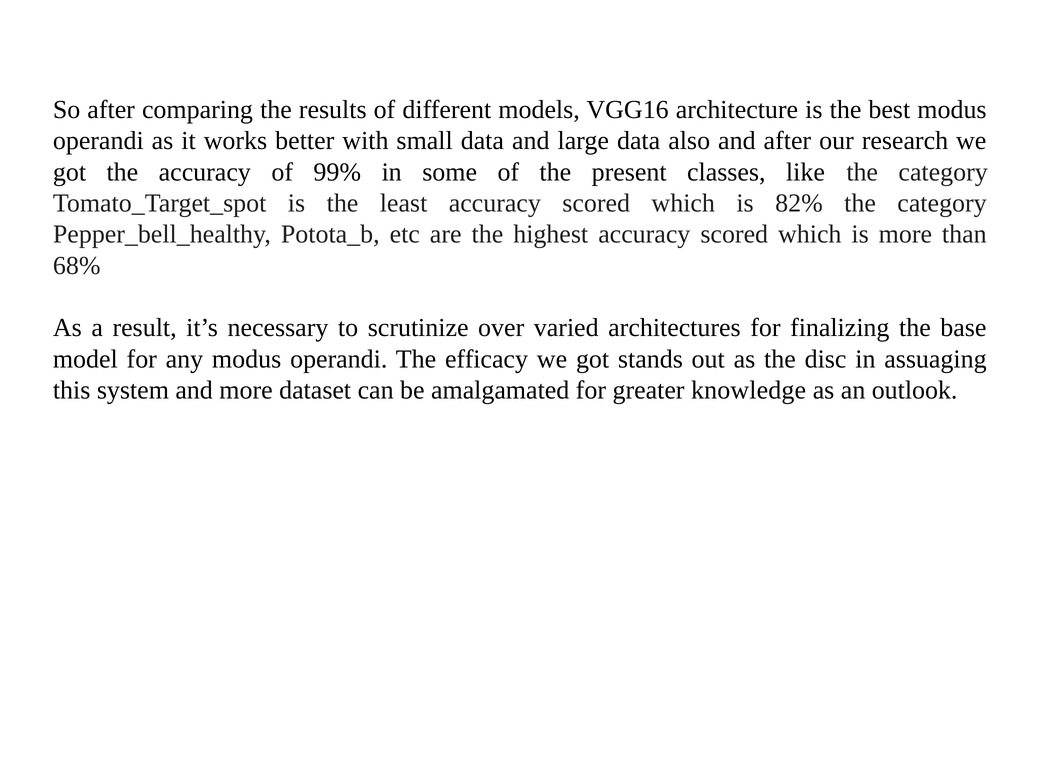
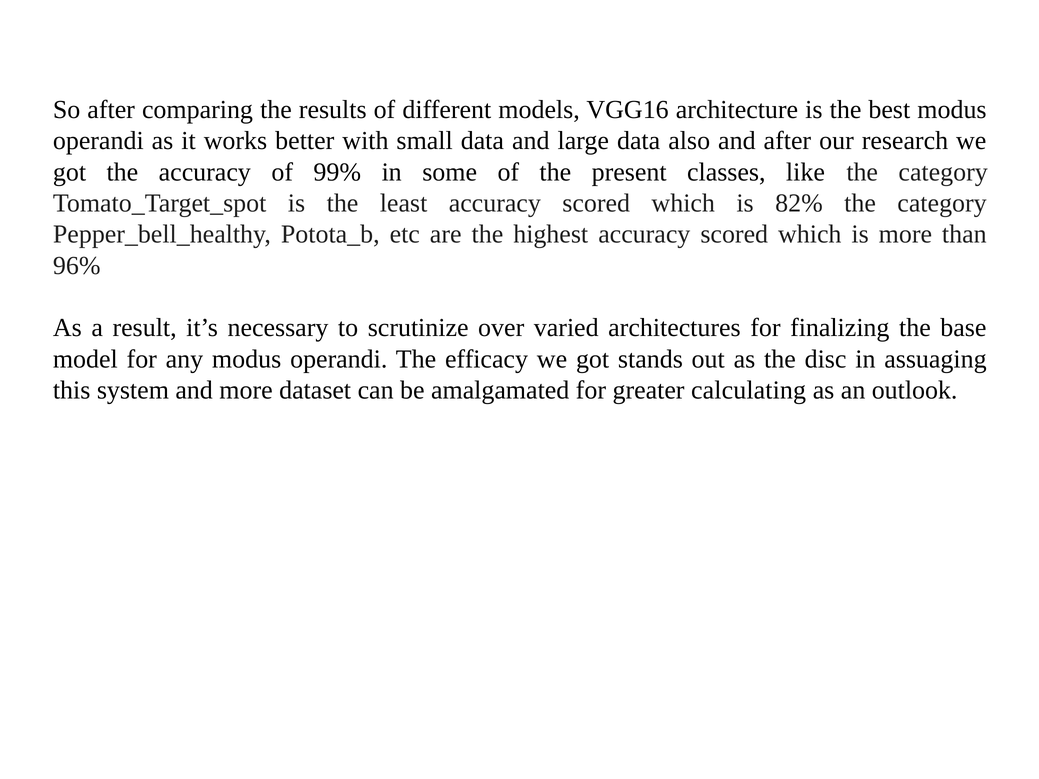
68%: 68% -> 96%
knowledge: knowledge -> calculating
